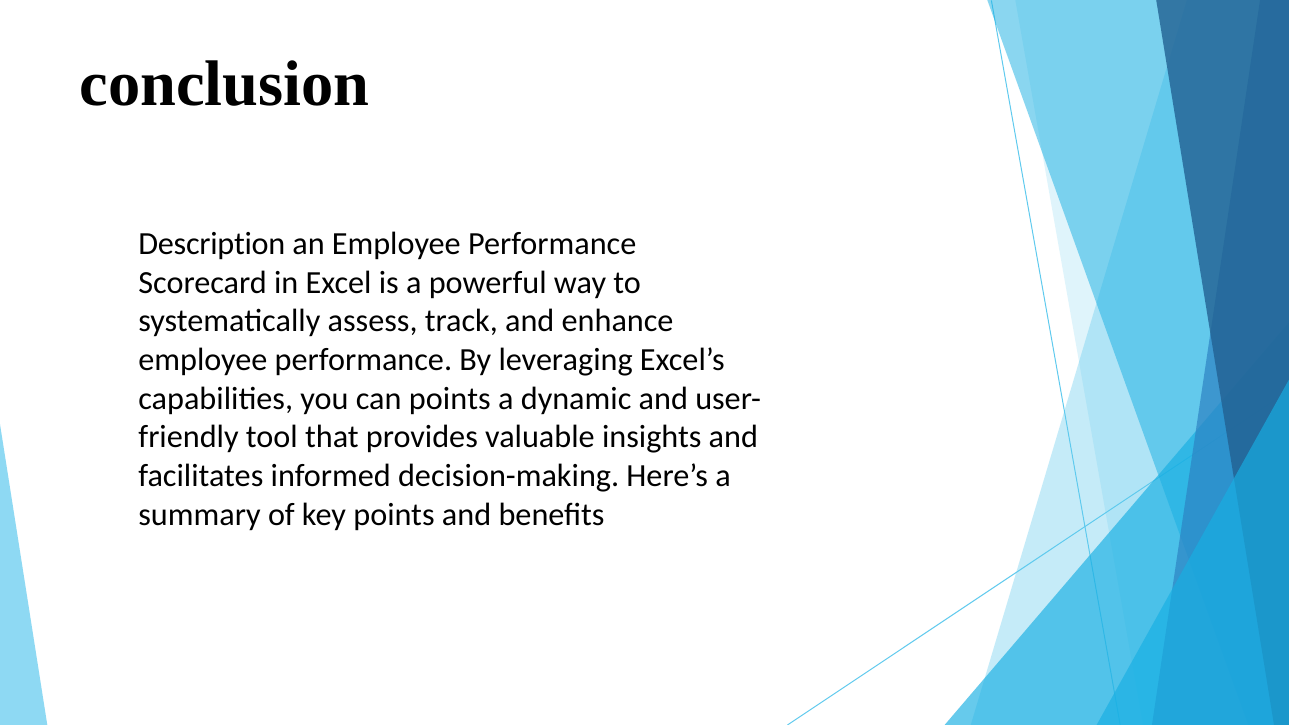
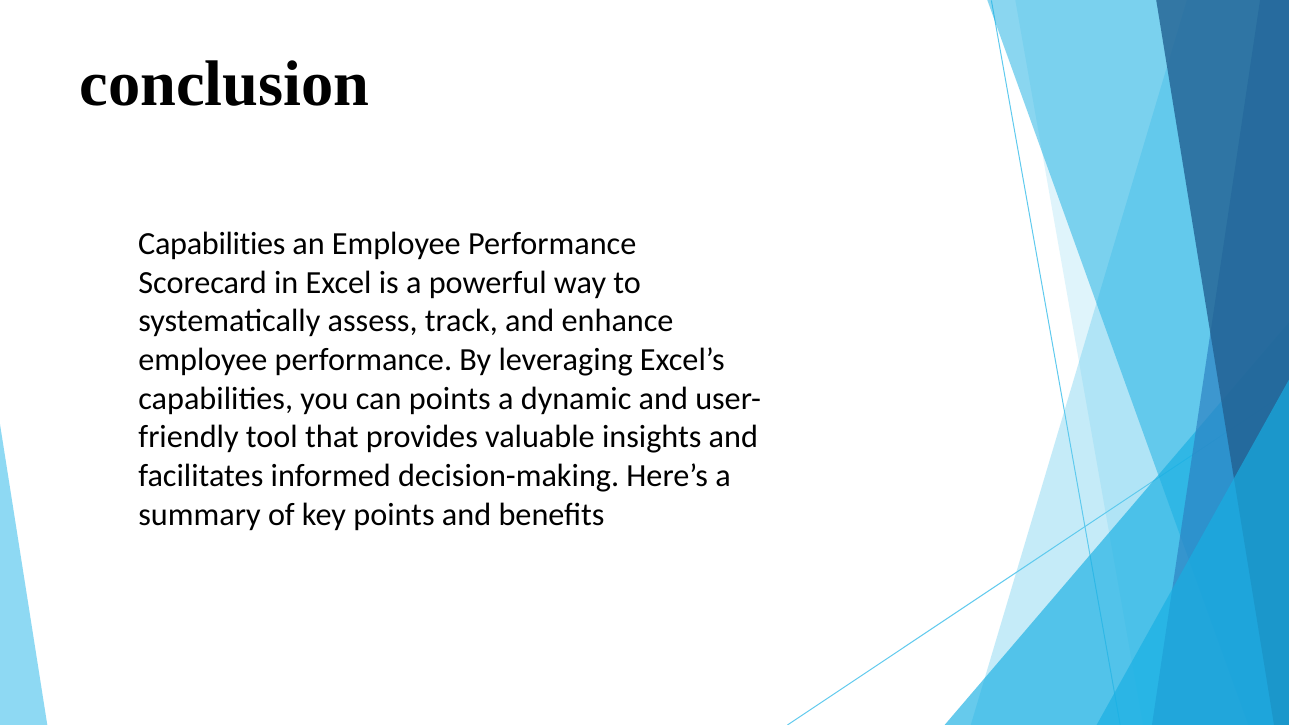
Description at (212, 244): Description -> Capabilities
